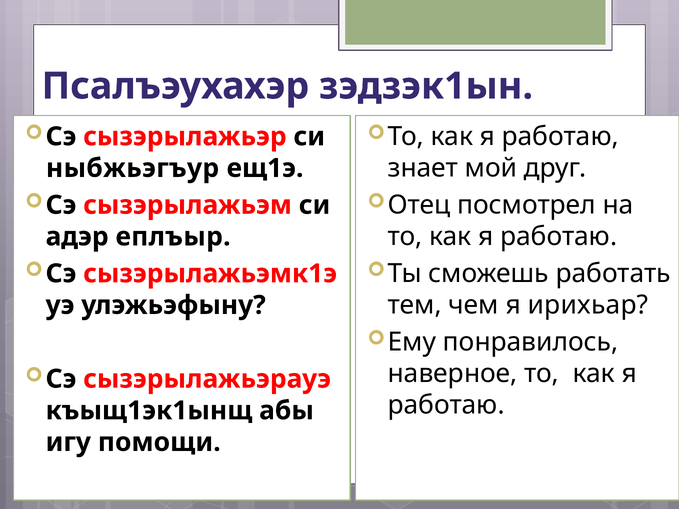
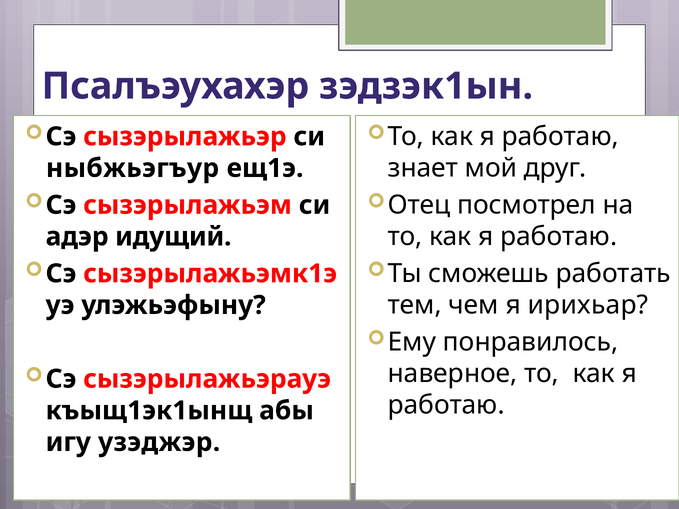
еплъыр: еплъыр -> идущий
помощи: помощи -> узэджэр
